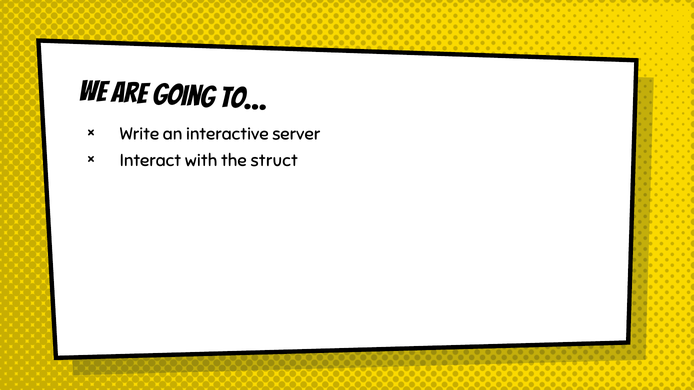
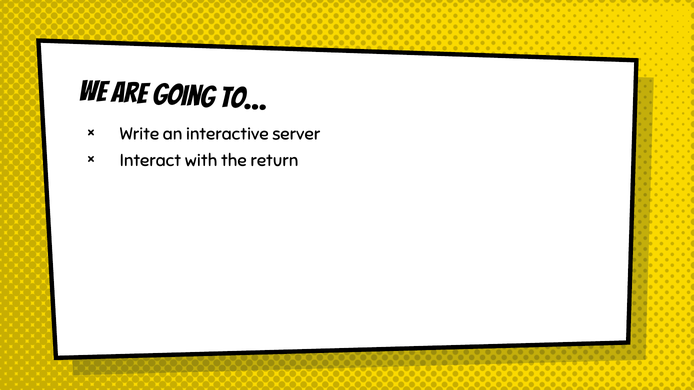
struct: struct -> return
